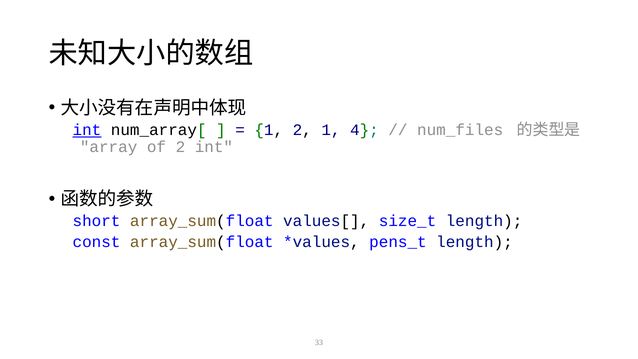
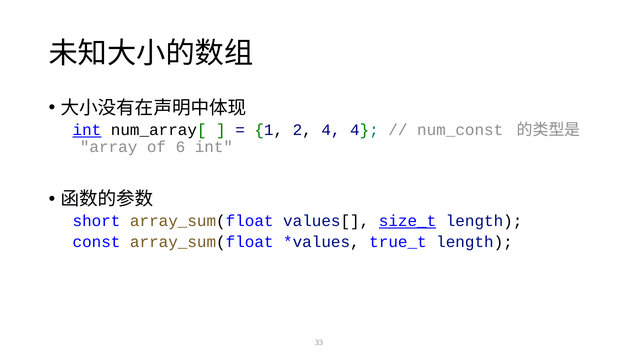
2 1: 1 -> 4
num_files: num_files -> num_const
of 2: 2 -> 6
size_t underline: none -> present
pens_t: pens_t -> true_t
